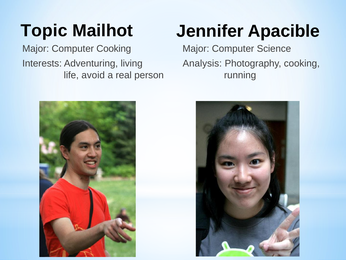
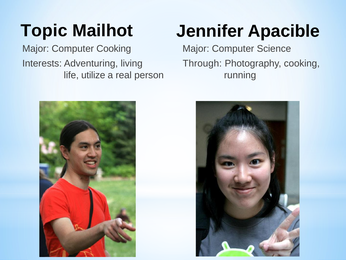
Analysis: Analysis -> Through
avoid: avoid -> utilize
